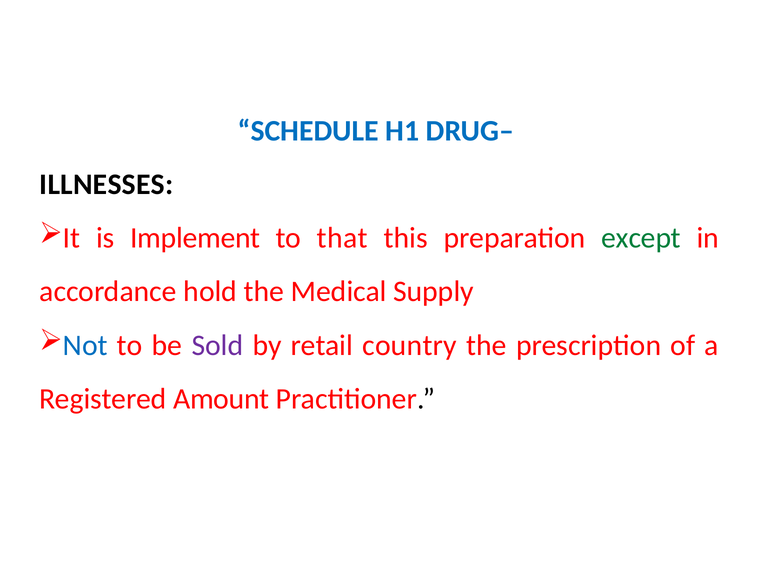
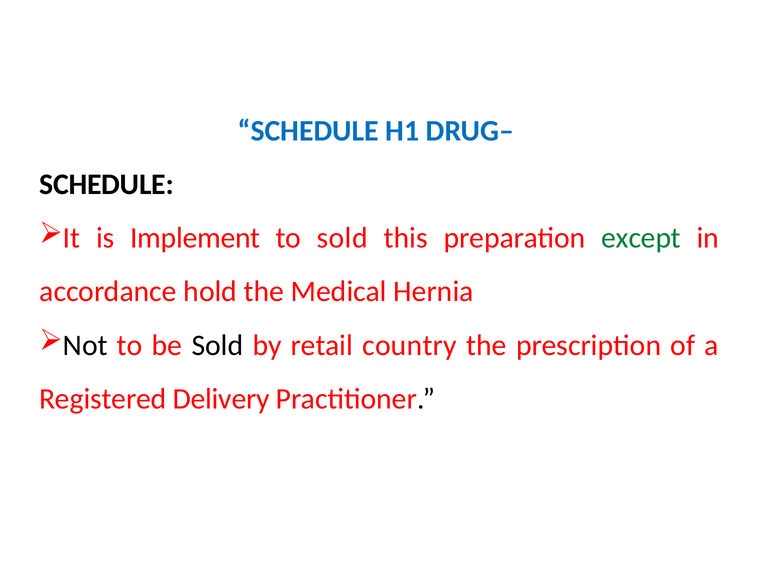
ILLNESSES at (106, 184): ILLNESSES -> SCHEDULE
to that: that -> sold
Supply: Supply -> Hernia
Not colour: blue -> black
Sold at (217, 345) colour: purple -> black
Amount: Amount -> Delivery
